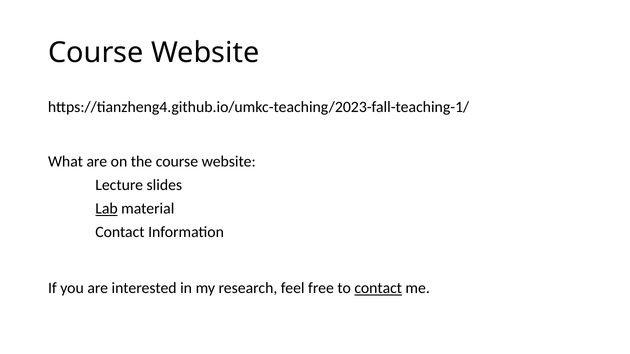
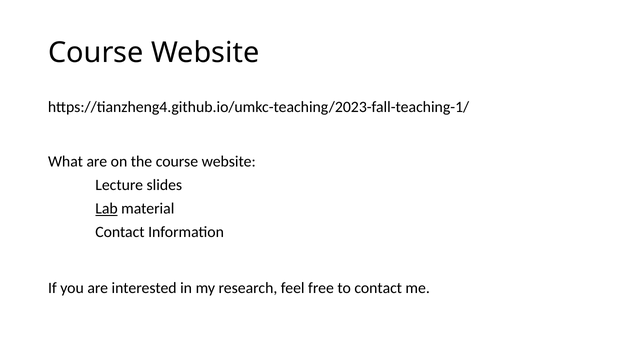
contact at (378, 289) underline: present -> none
